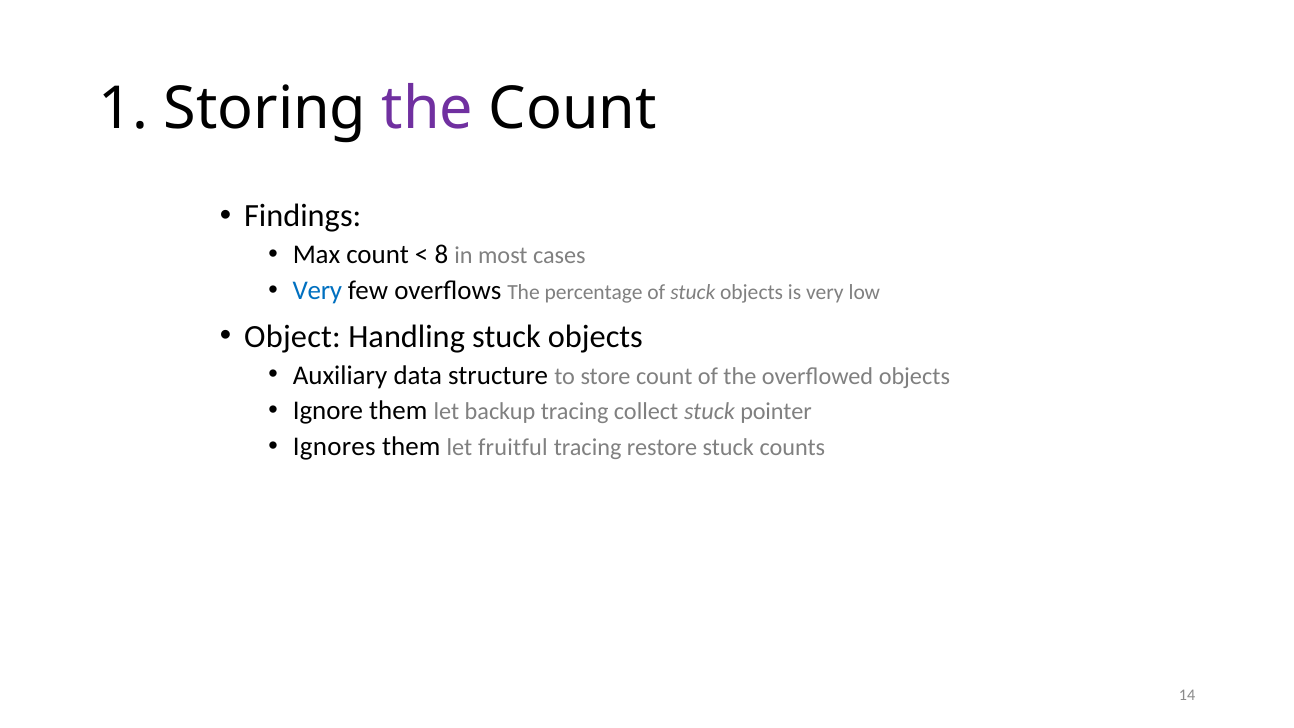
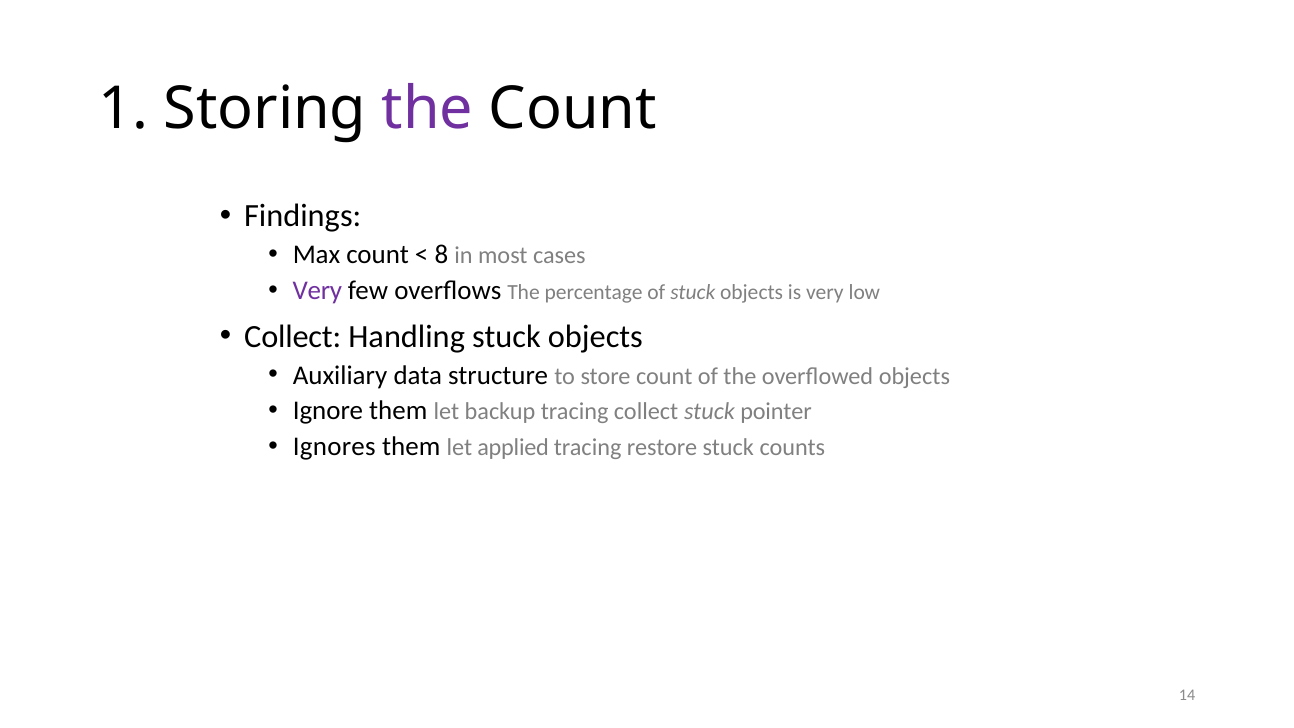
Very at (317, 291) colour: blue -> purple
Object at (293, 336): Object -> Collect
fruitful: fruitful -> applied
